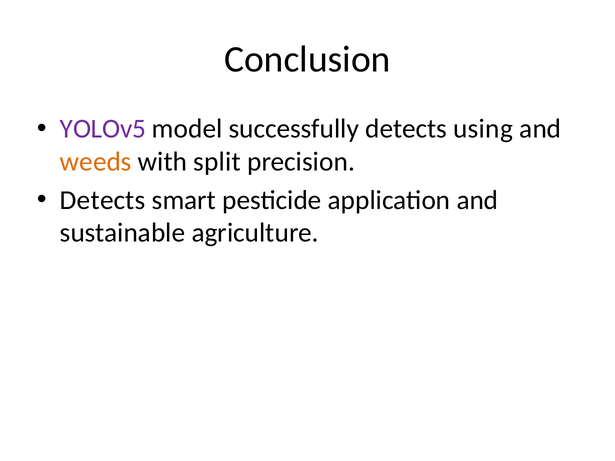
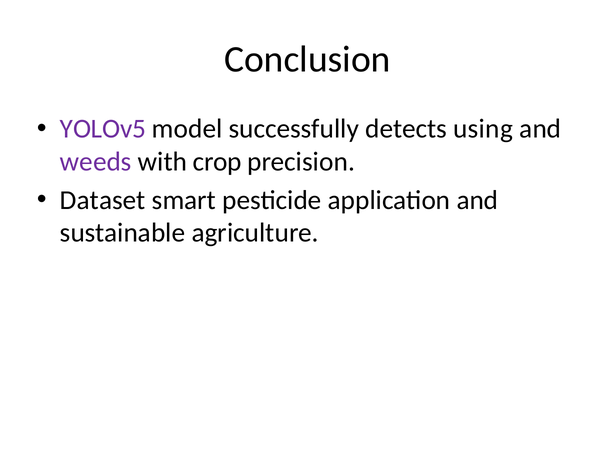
weeds colour: orange -> purple
split: split -> crop
Detects at (103, 200): Detects -> Dataset
